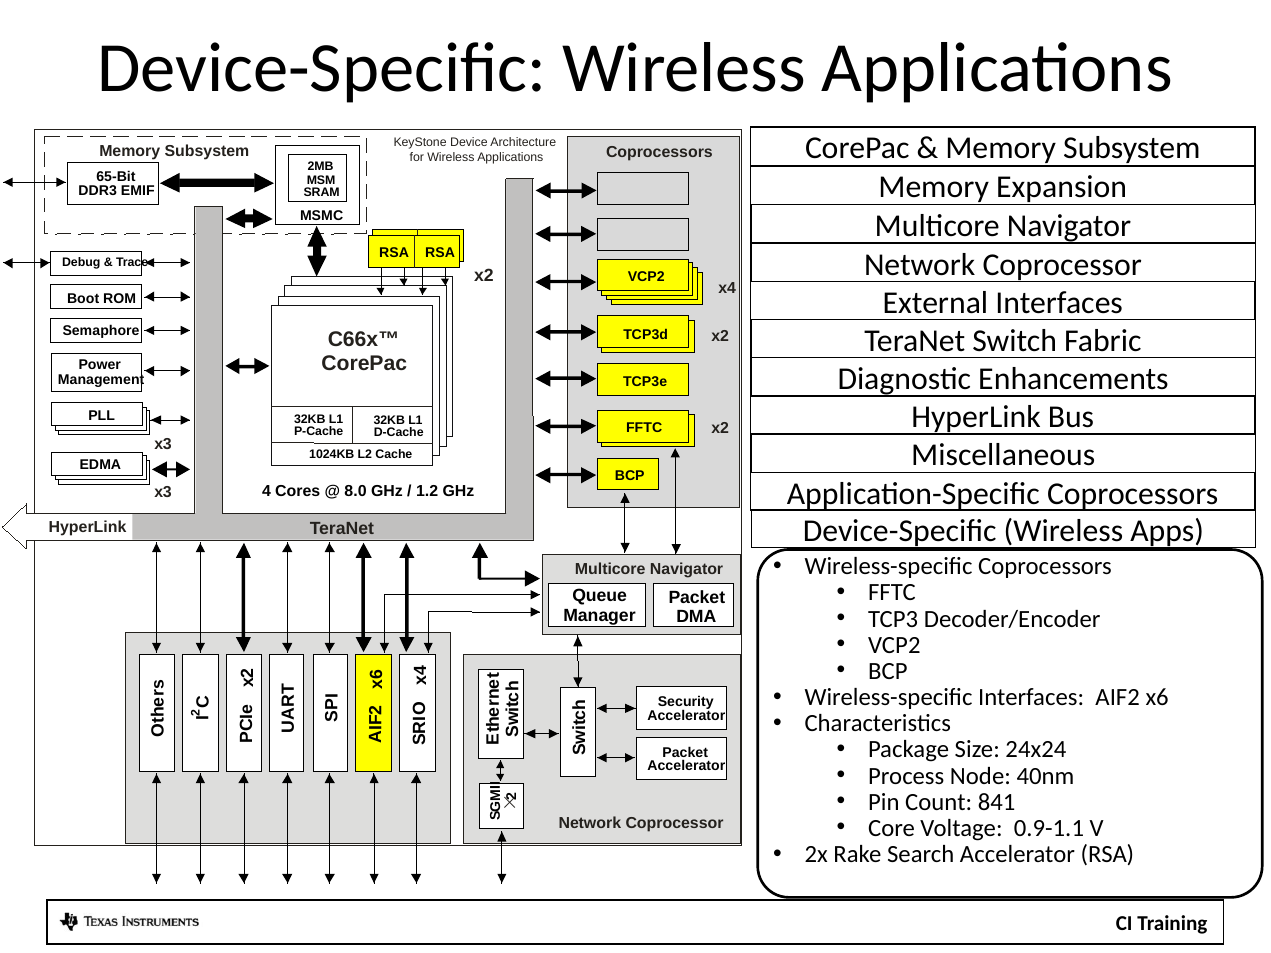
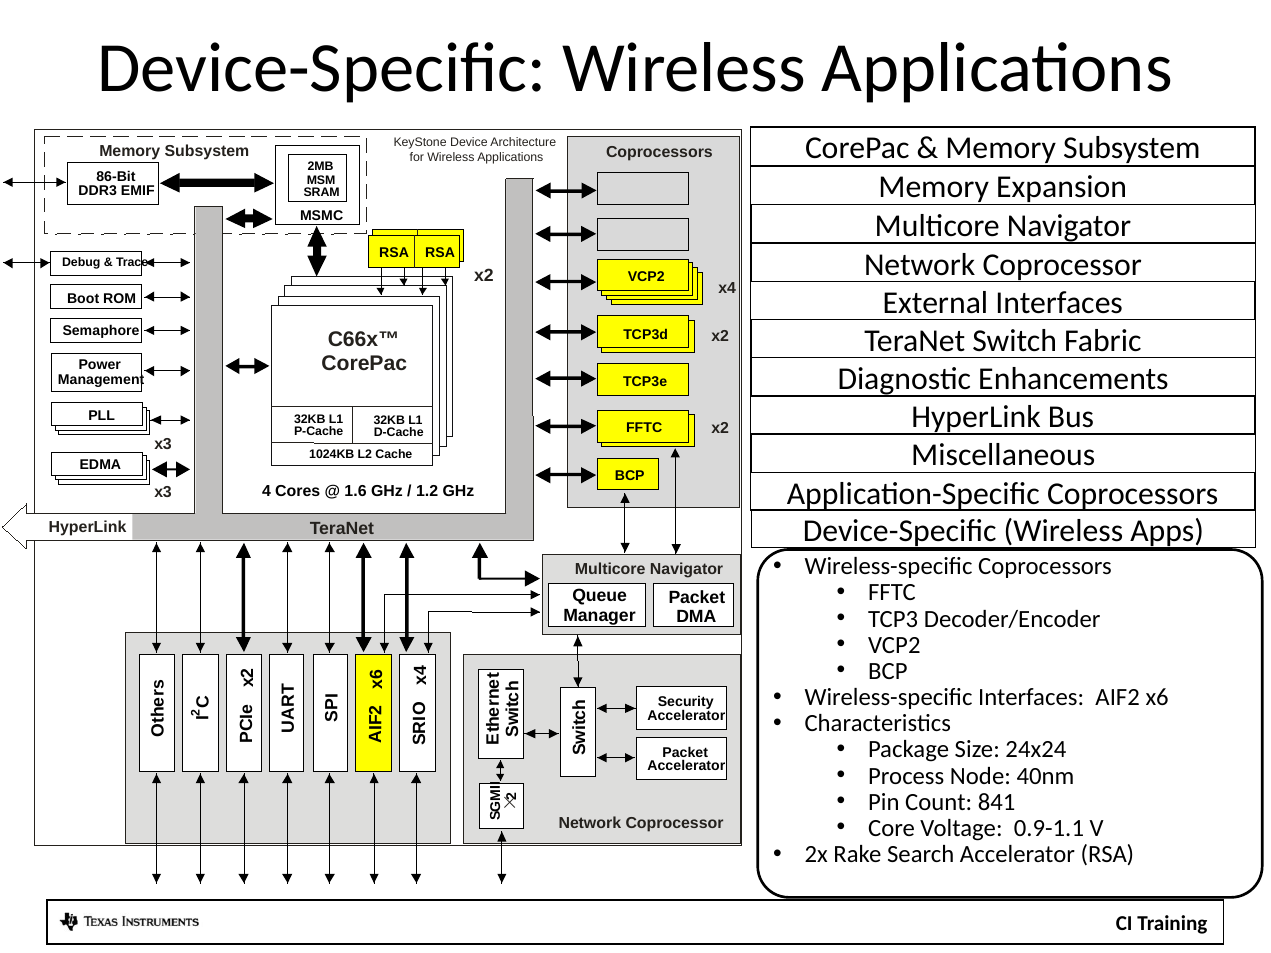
65-Bit: 65-Bit -> 86-Bit
8.0: 8.0 -> 1.6
